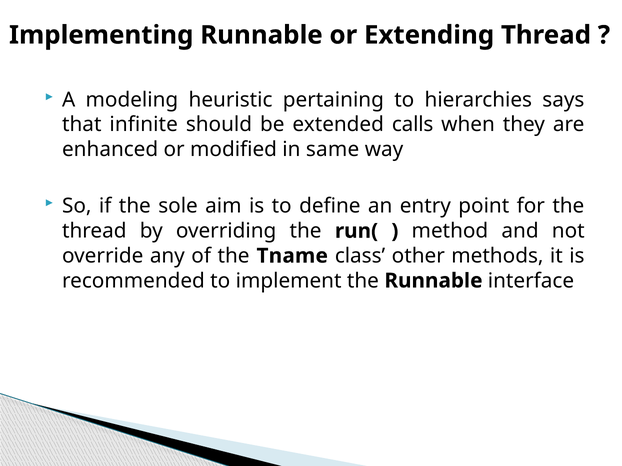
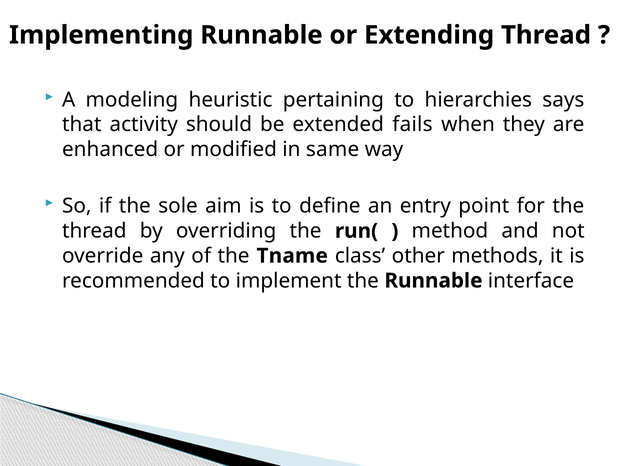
infinite: infinite -> activity
calls: calls -> fails
